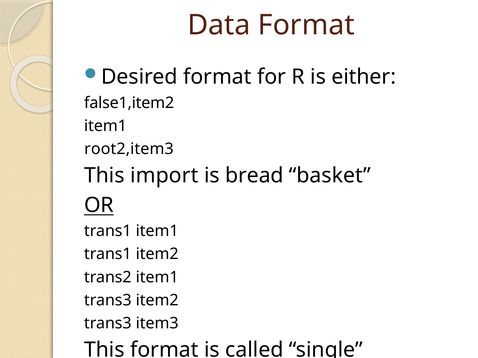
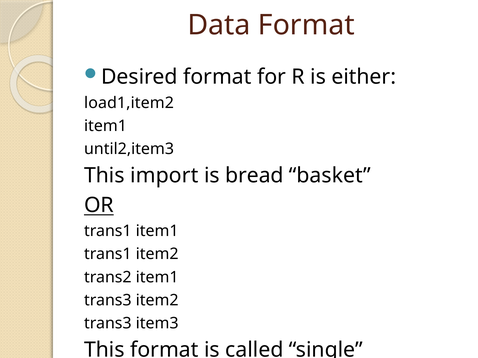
false1,item2: false1,item2 -> load1,item2
root2,item3: root2,item3 -> until2,item3
